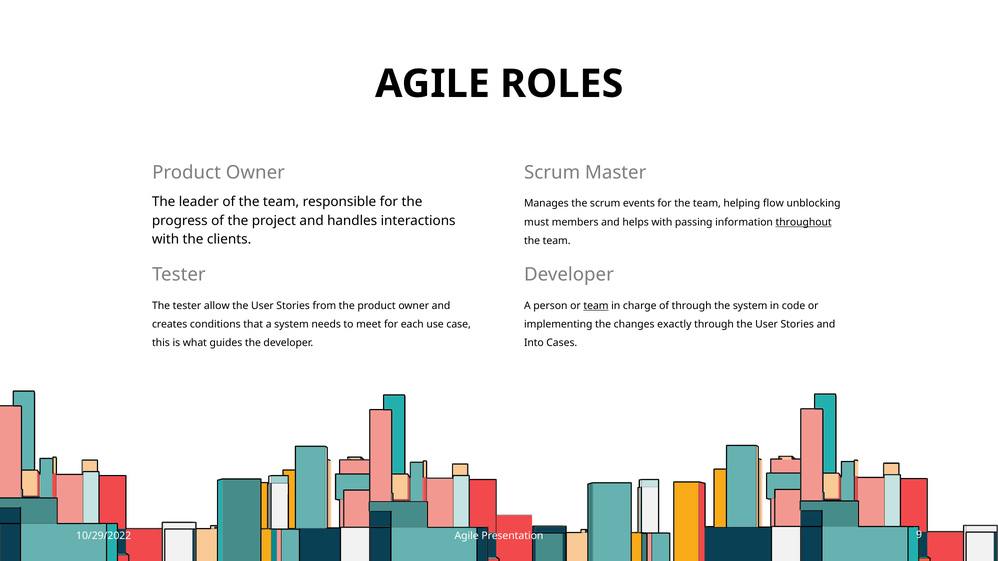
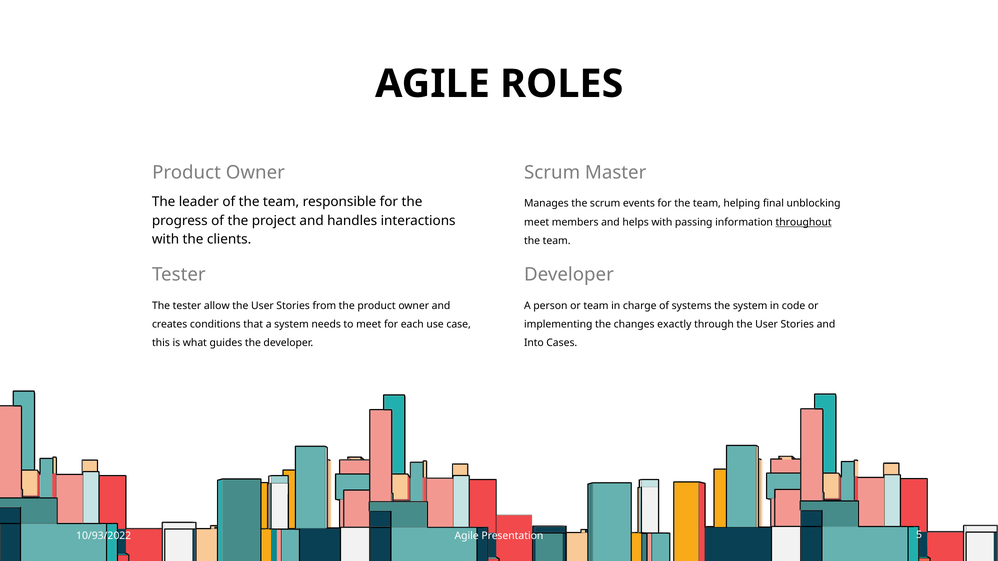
flow: flow -> final
must at (537, 222): must -> meet
team at (596, 306) underline: present -> none
of through: through -> systems
10/29/2022: 10/29/2022 -> 10/93/2022
9: 9 -> 5
